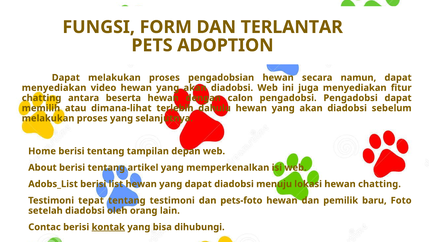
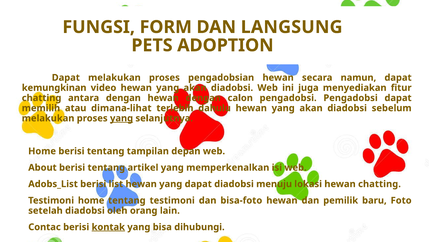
TERLANTAR: TERLANTAR -> LANGSUNG
menyediakan at (54, 88): menyediakan -> kemungkinan
antara beserta: beserta -> dengan
yang at (122, 118) underline: none -> present
Testimoni tepat: tepat -> home
pets-foto: pets-foto -> bisa-foto
